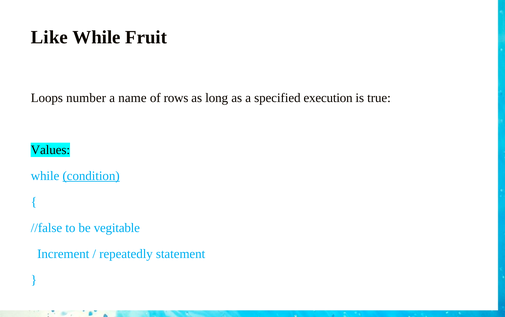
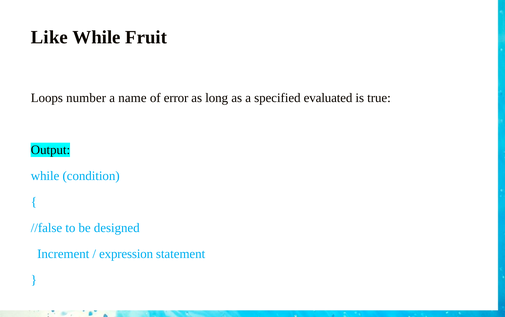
rows: rows -> error
execution: execution -> evaluated
Values: Values -> Output
condition underline: present -> none
vegitable: vegitable -> designed
repeatedly: repeatedly -> expression
